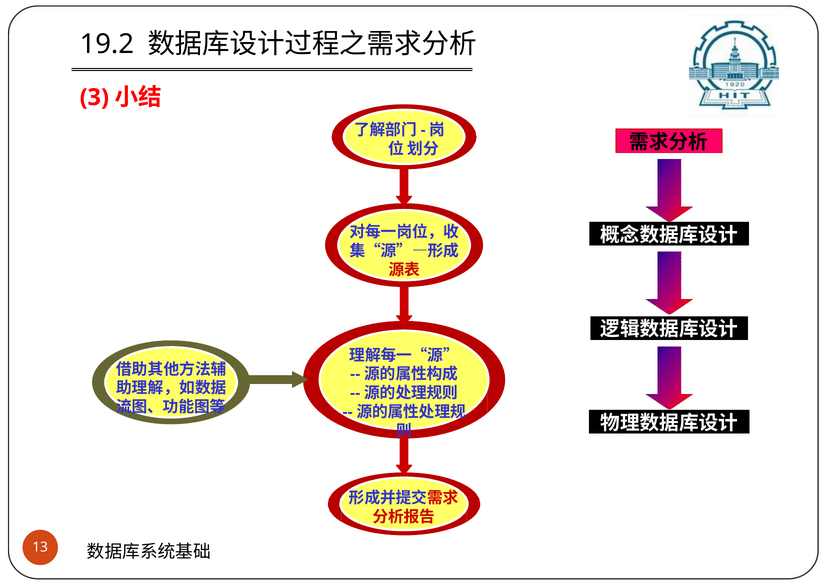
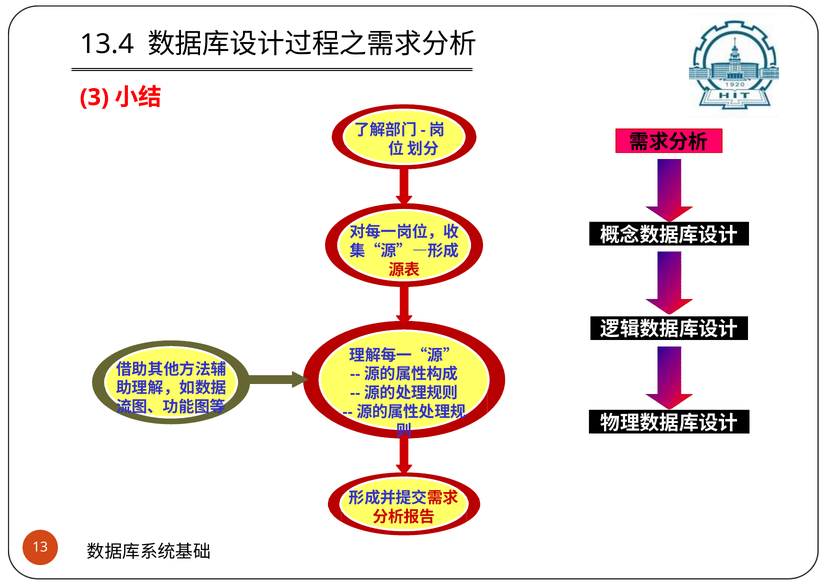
19.2: 19.2 -> 13.4
